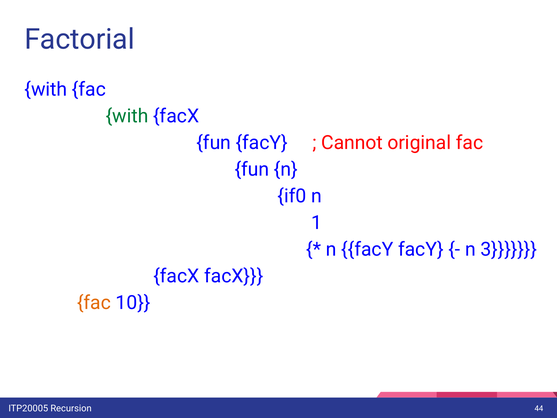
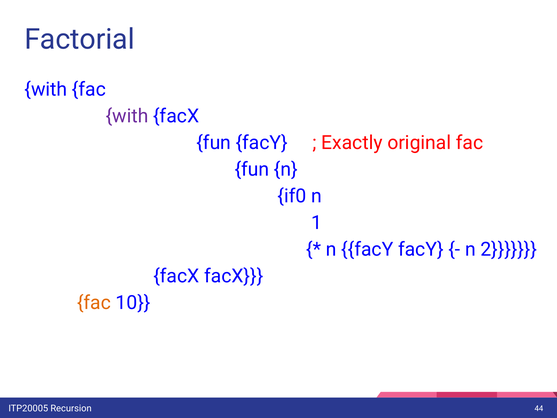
with at (127, 116) colour: green -> purple
Cannot: Cannot -> Exactly
3: 3 -> 2
